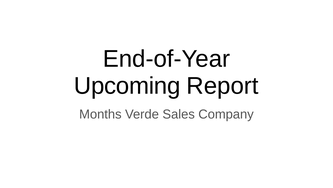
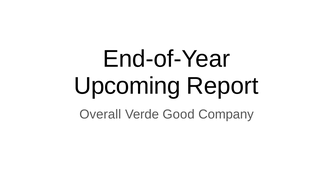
Months: Months -> Overall
Sales: Sales -> Good
